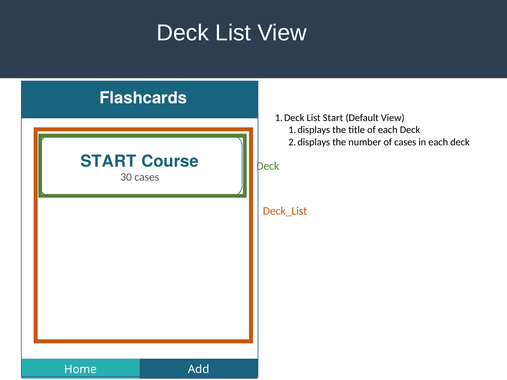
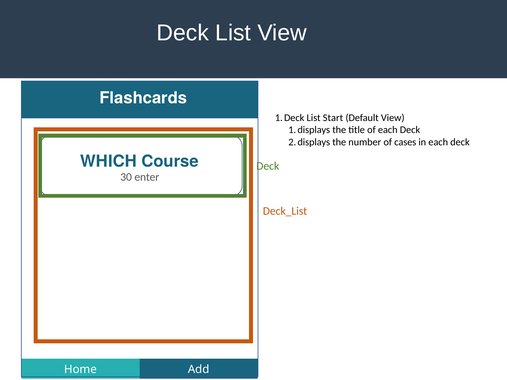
START at (108, 161): START -> WHICH
30 cases: cases -> enter
